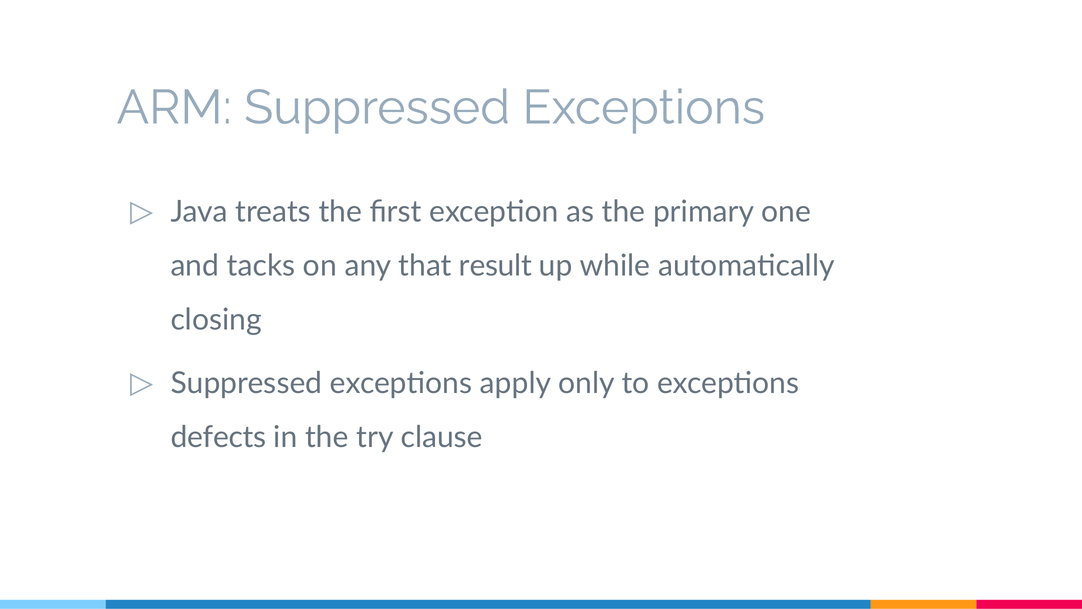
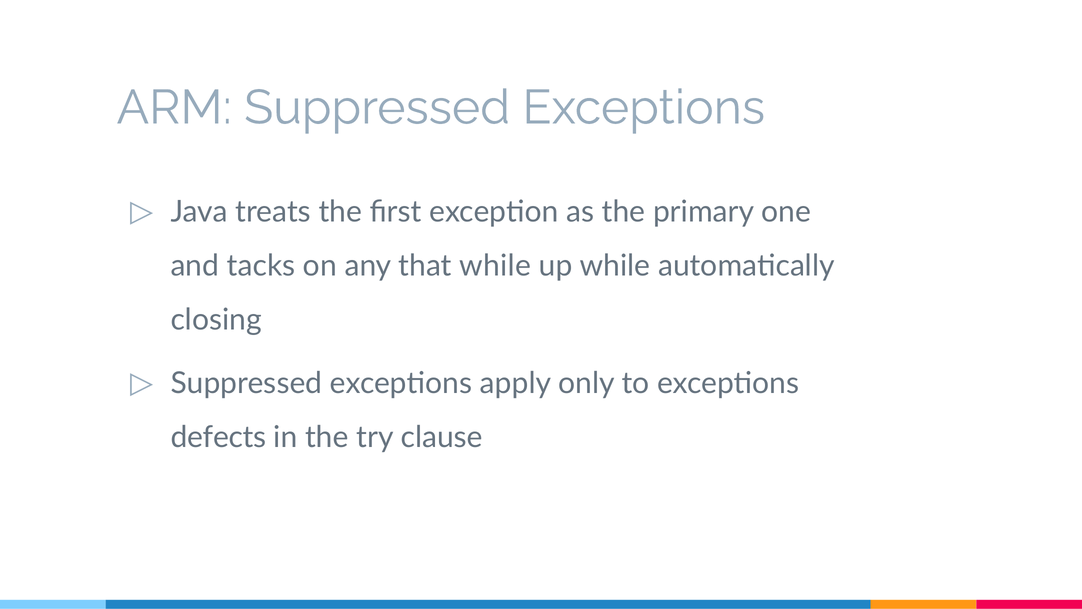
that result: result -> while
